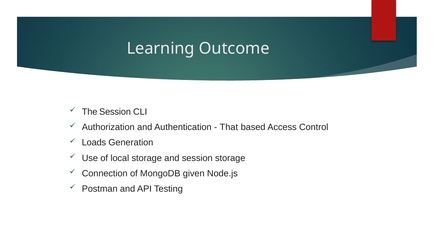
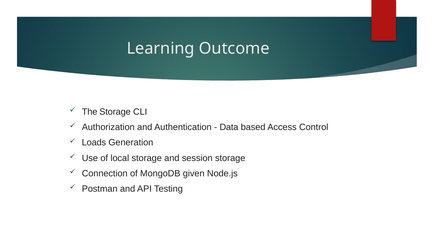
The Session: Session -> Storage
That: That -> Data
